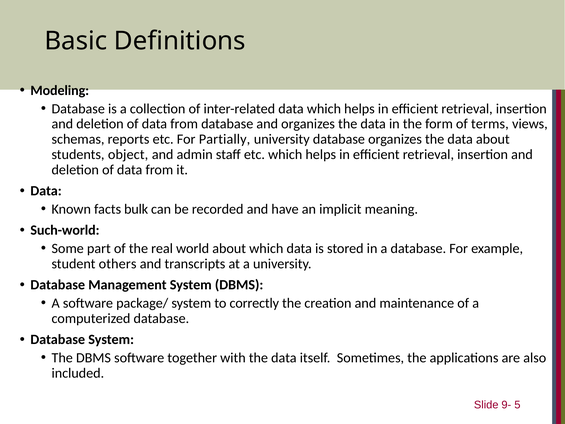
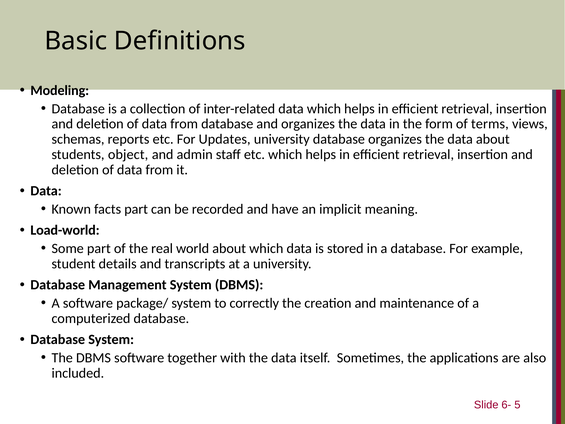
Partially: Partially -> Updates
facts bulk: bulk -> part
Such-world: Such-world -> Load-world
others: others -> details
9-: 9- -> 6-
